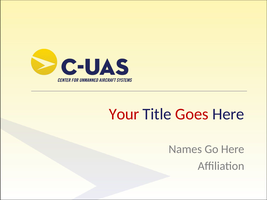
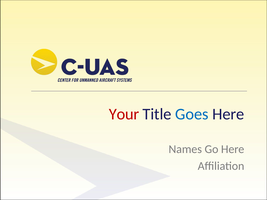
Goes colour: red -> blue
